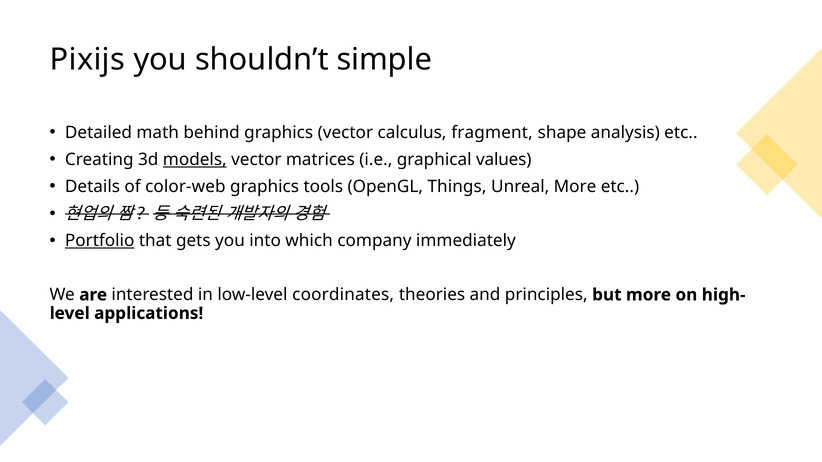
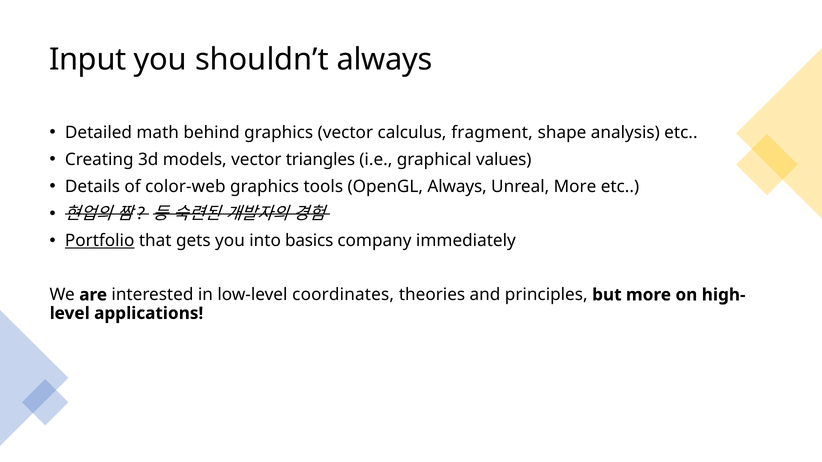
Pixijs: Pixijs -> Input
shouldn’t simple: simple -> always
models underline: present -> none
matrices: matrices -> triangles
OpenGL Things: Things -> Always
which: which -> basics
